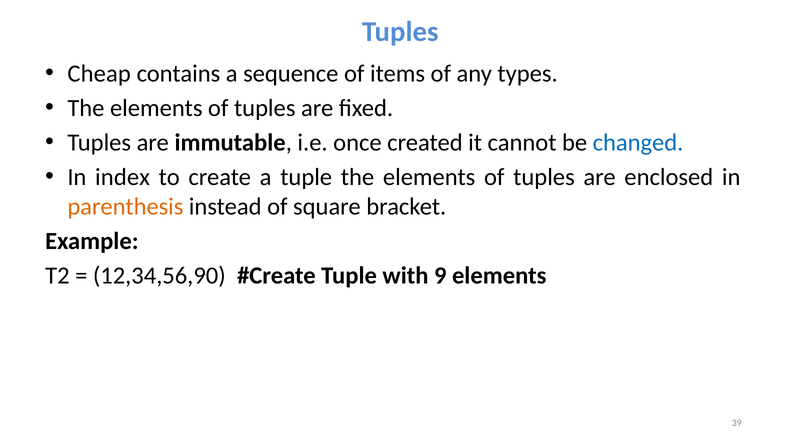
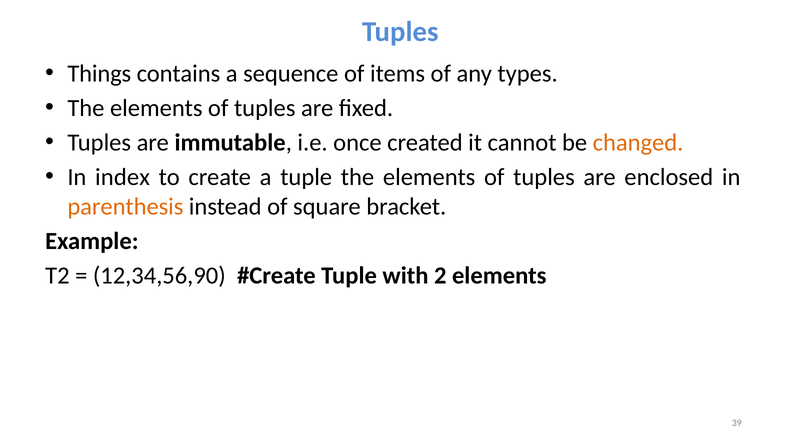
Cheap: Cheap -> Things
changed colour: blue -> orange
9: 9 -> 2
